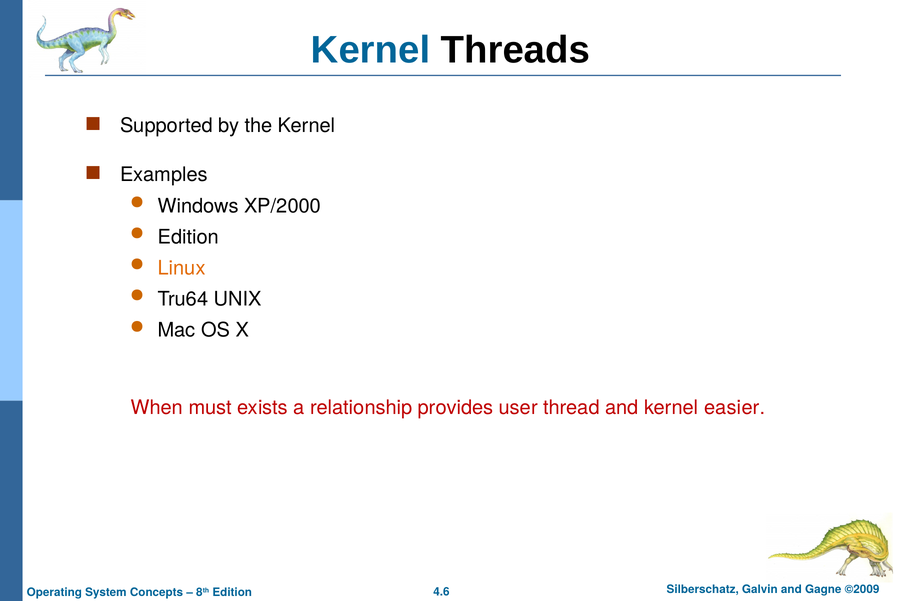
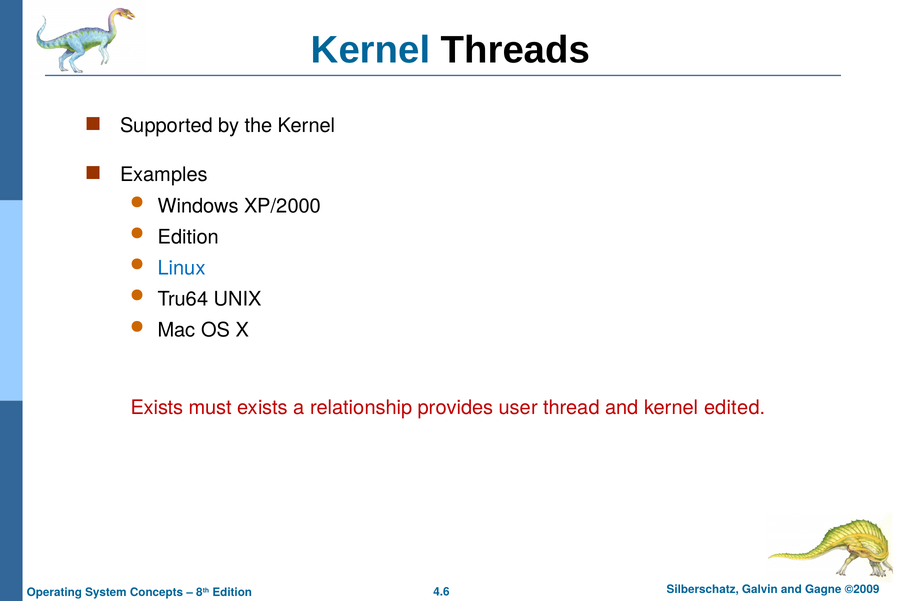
Linux colour: orange -> blue
When at (157, 407): When -> Exists
easier: easier -> edited
